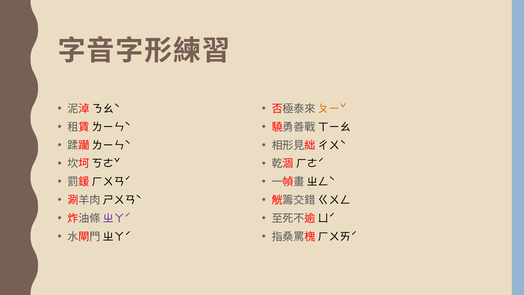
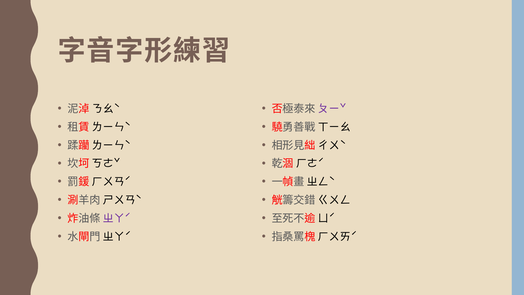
ㄆㄧˇ colour: orange -> purple
